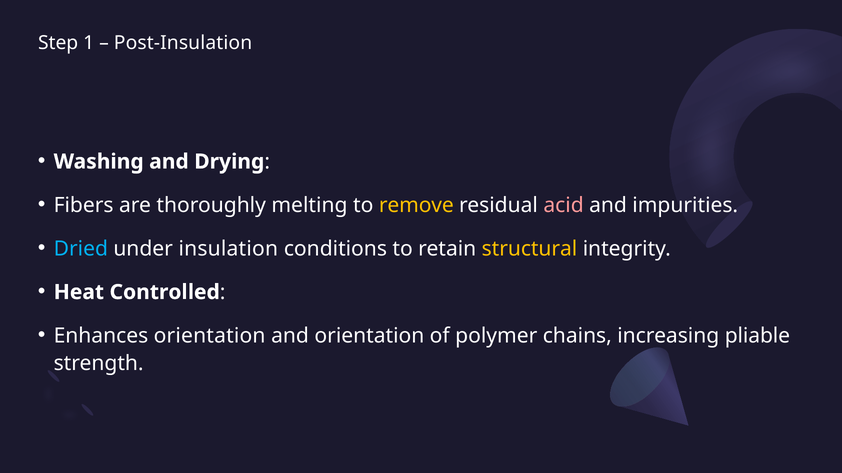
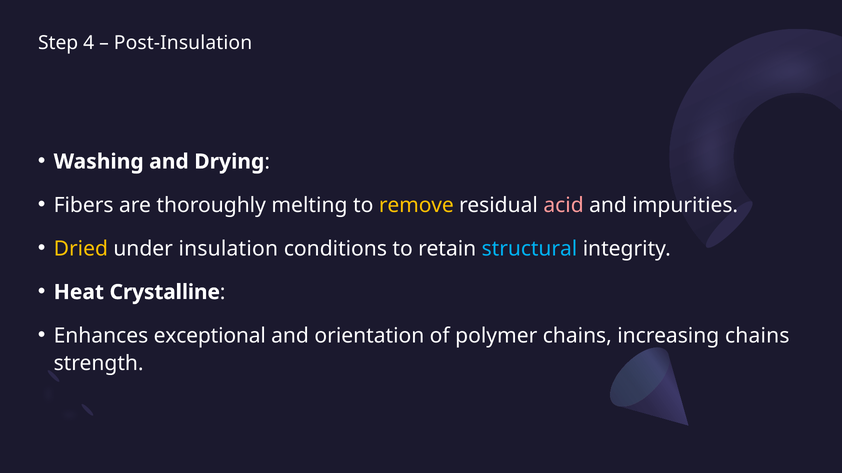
1: 1 -> 4
Dried colour: light blue -> yellow
structural colour: yellow -> light blue
Controlled: Controlled -> Crystalline
Enhances orientation: orientation -> exceptional
increasing pliable: pliable -> chains
